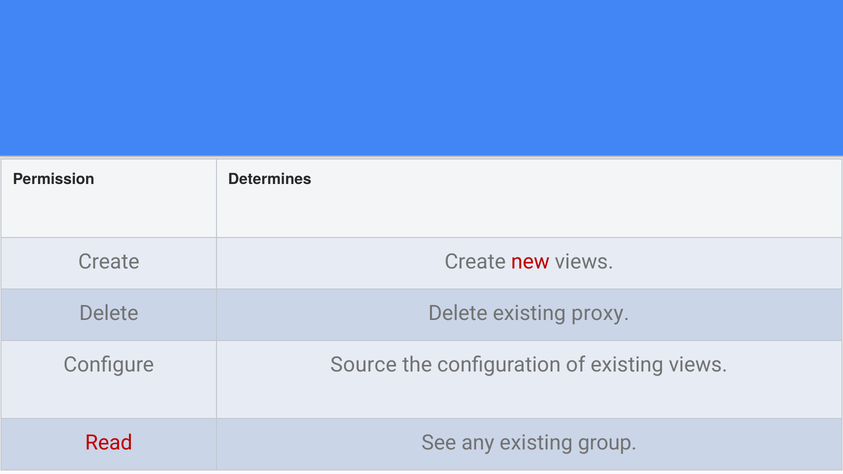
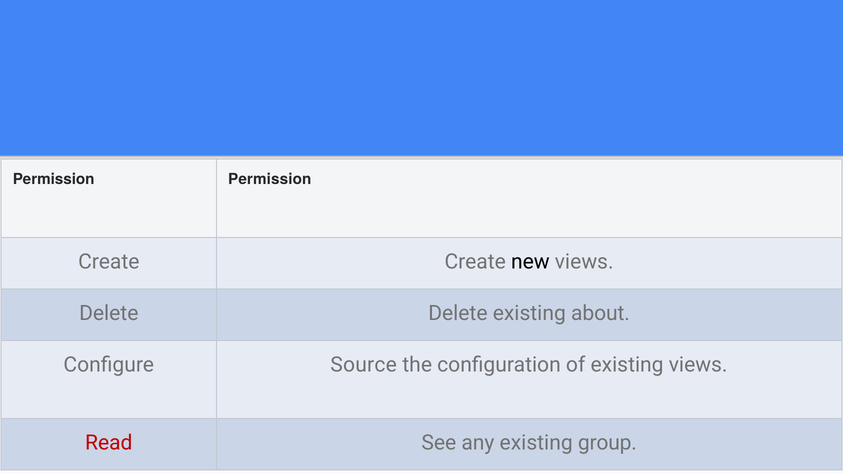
Permission Determines: Determines -> Permission
new colour: red -> black
proxy: proxy -> about
